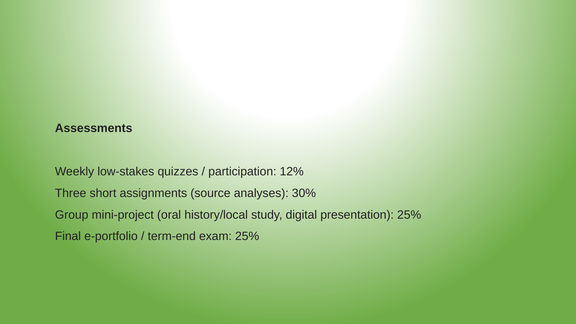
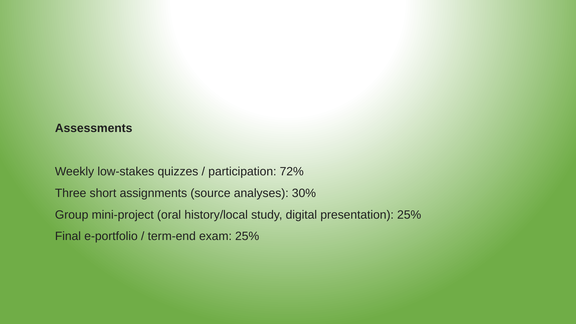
12%: 12% -> 72%
